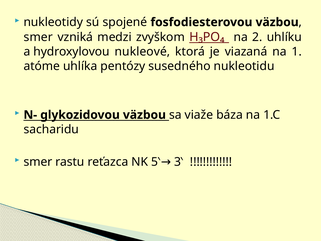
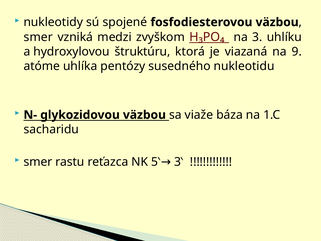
2: 2 -> 3
nukleové: nukleové -> štruktúru
1: 1 -> 9
